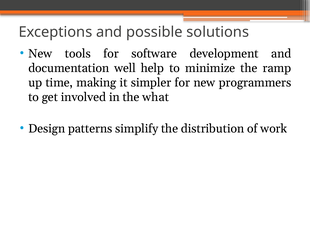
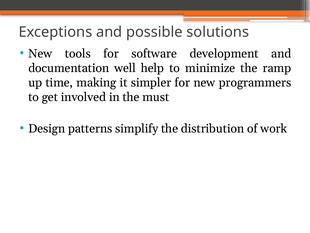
what: what -> must
